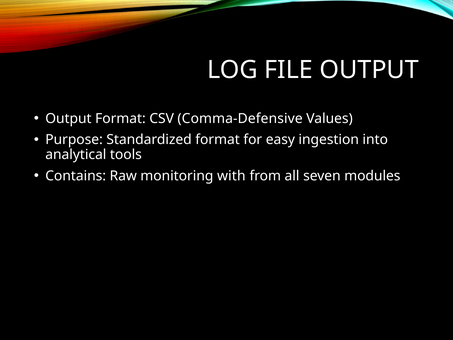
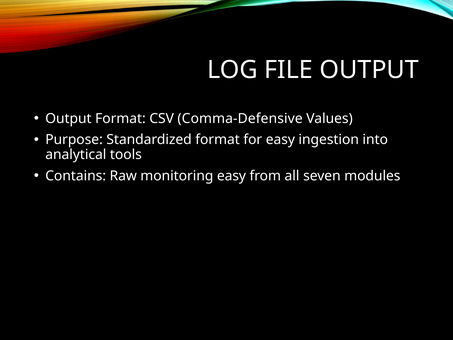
monitoring with: with -> easy
